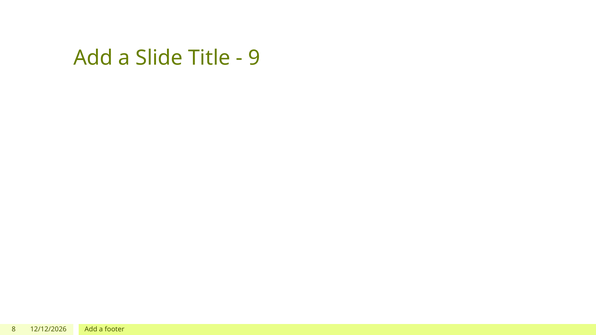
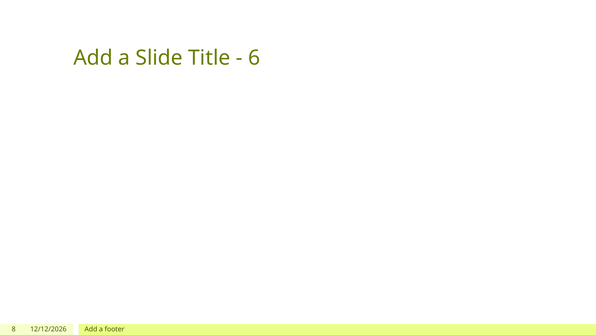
9: 9 -> 6
